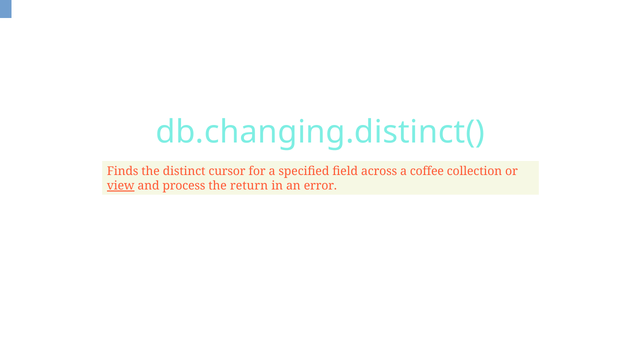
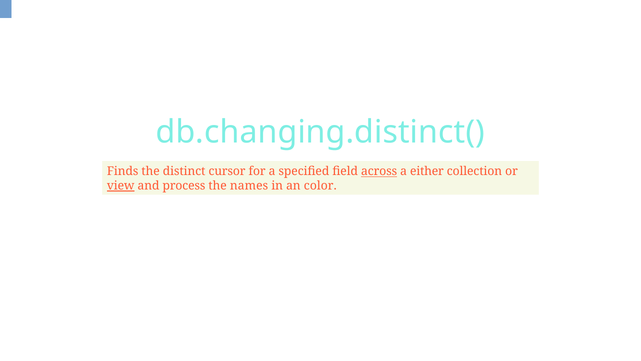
across underline: none -> present
coffee: coffee -> either
return: return -> names
error: error -> color
